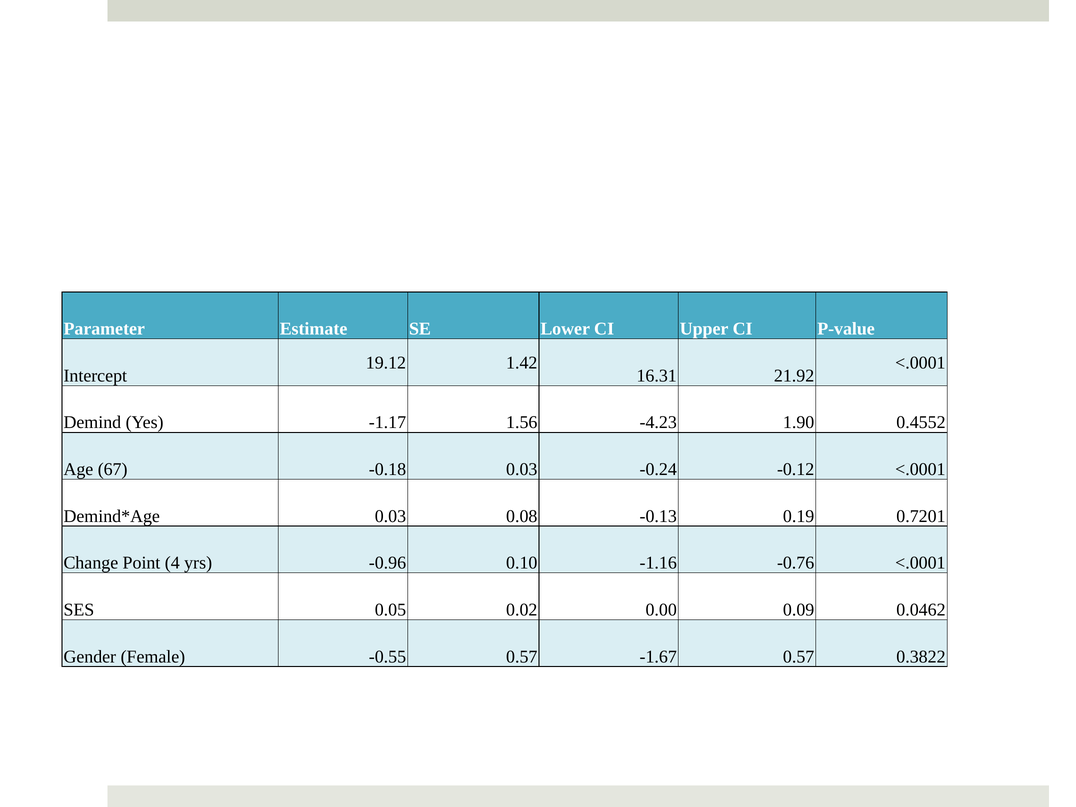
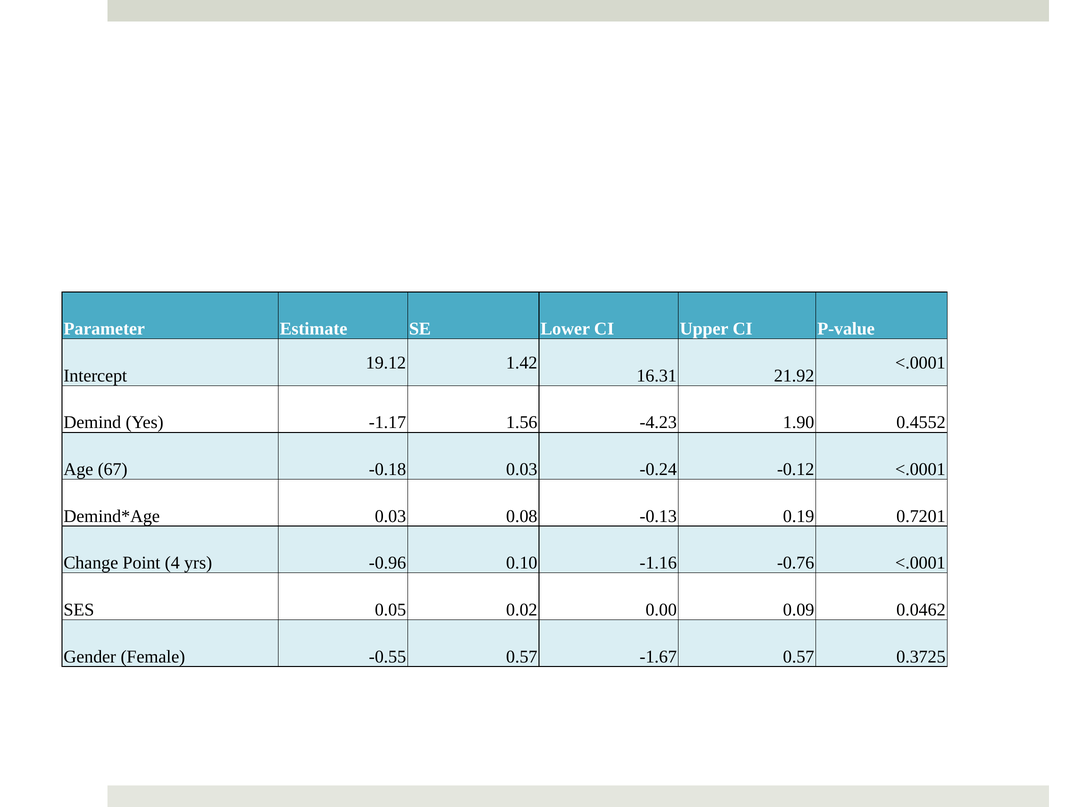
0.3822: 0.3822 -> 0.3725
